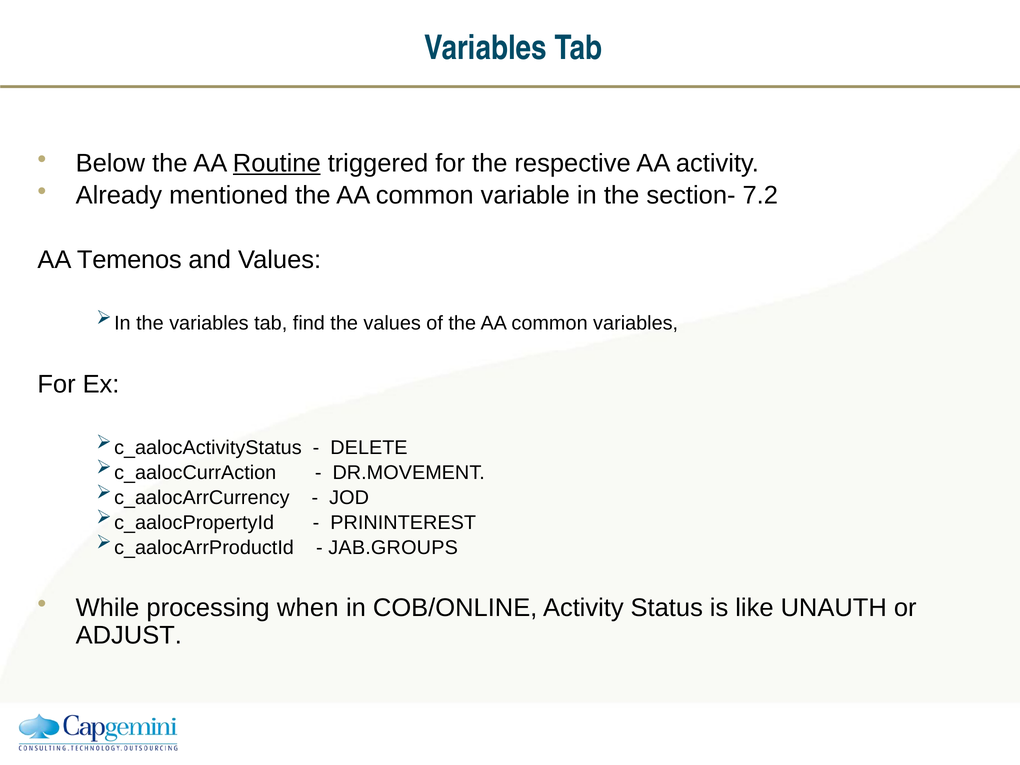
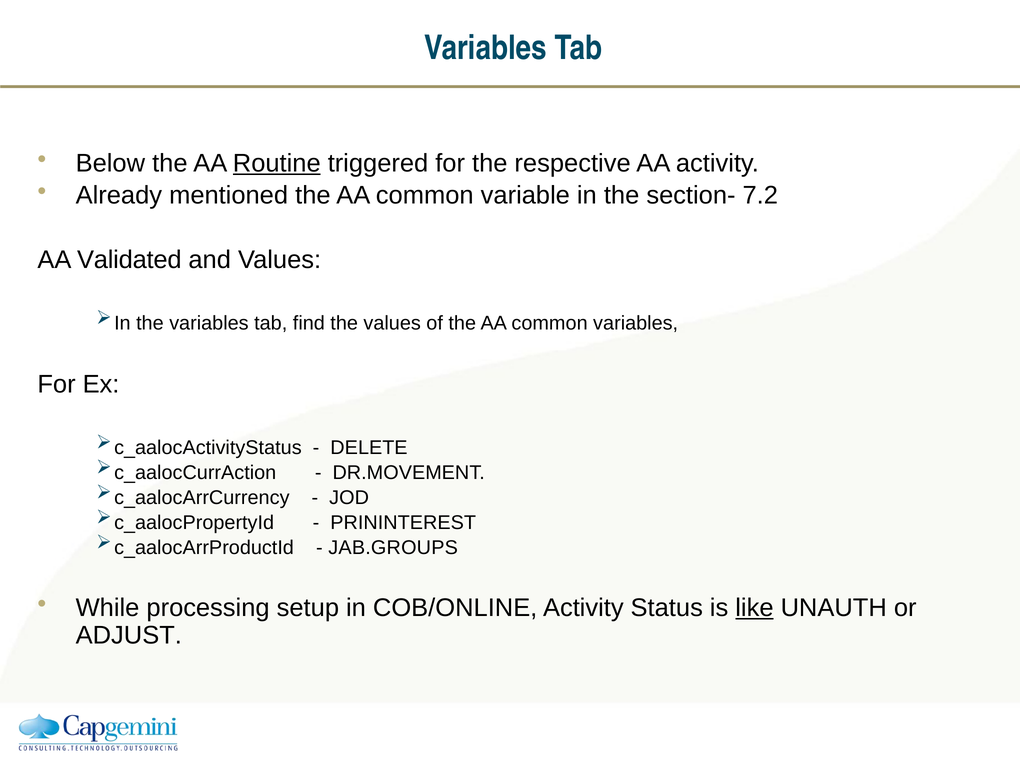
Temenos: Temenos -> Validated
when: when -> setup
like underline: none -> present
